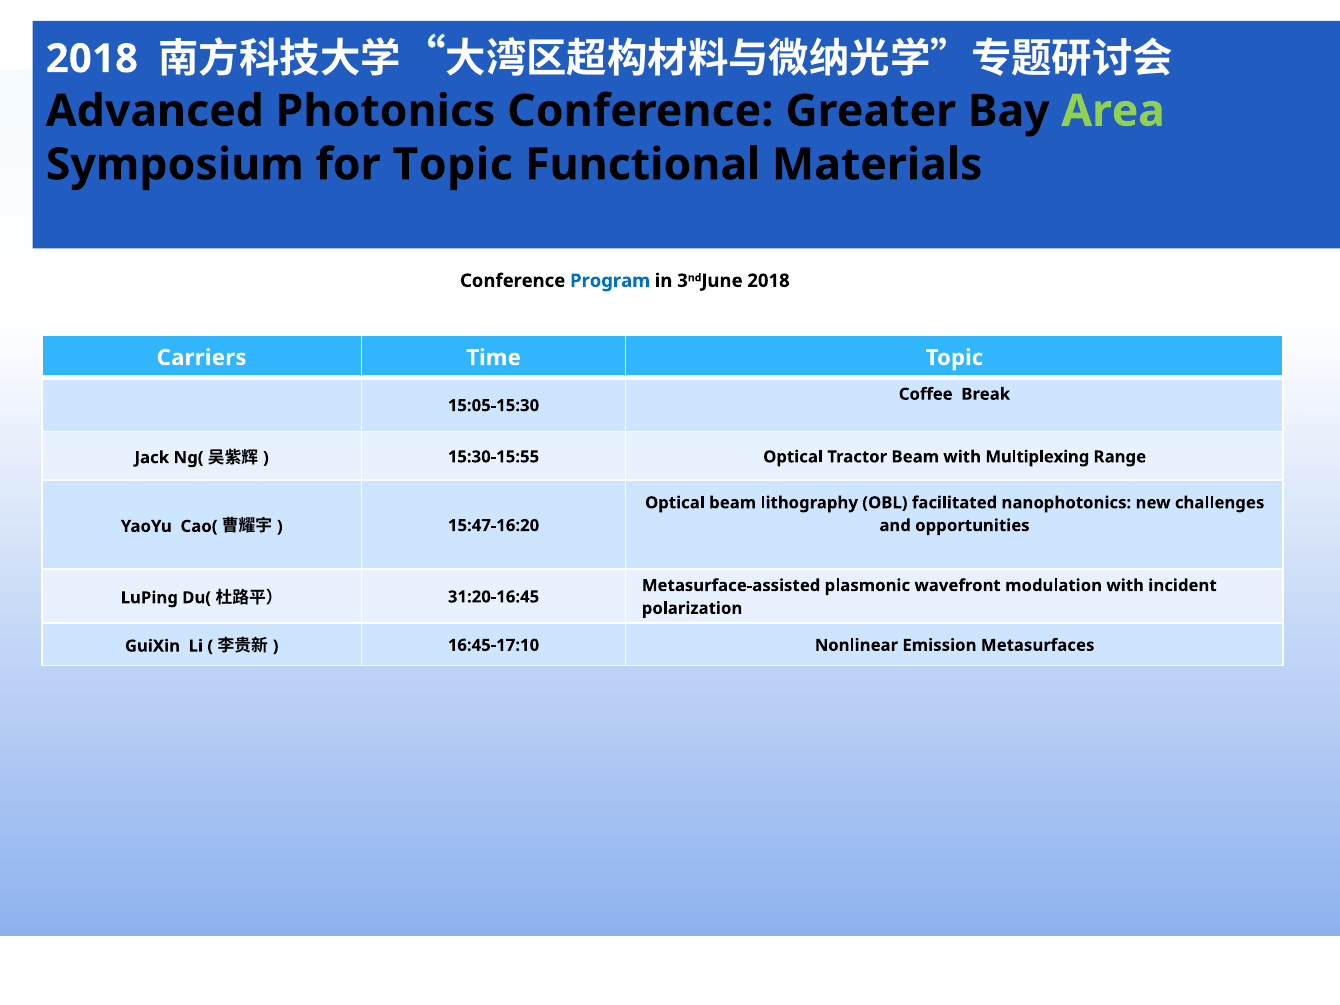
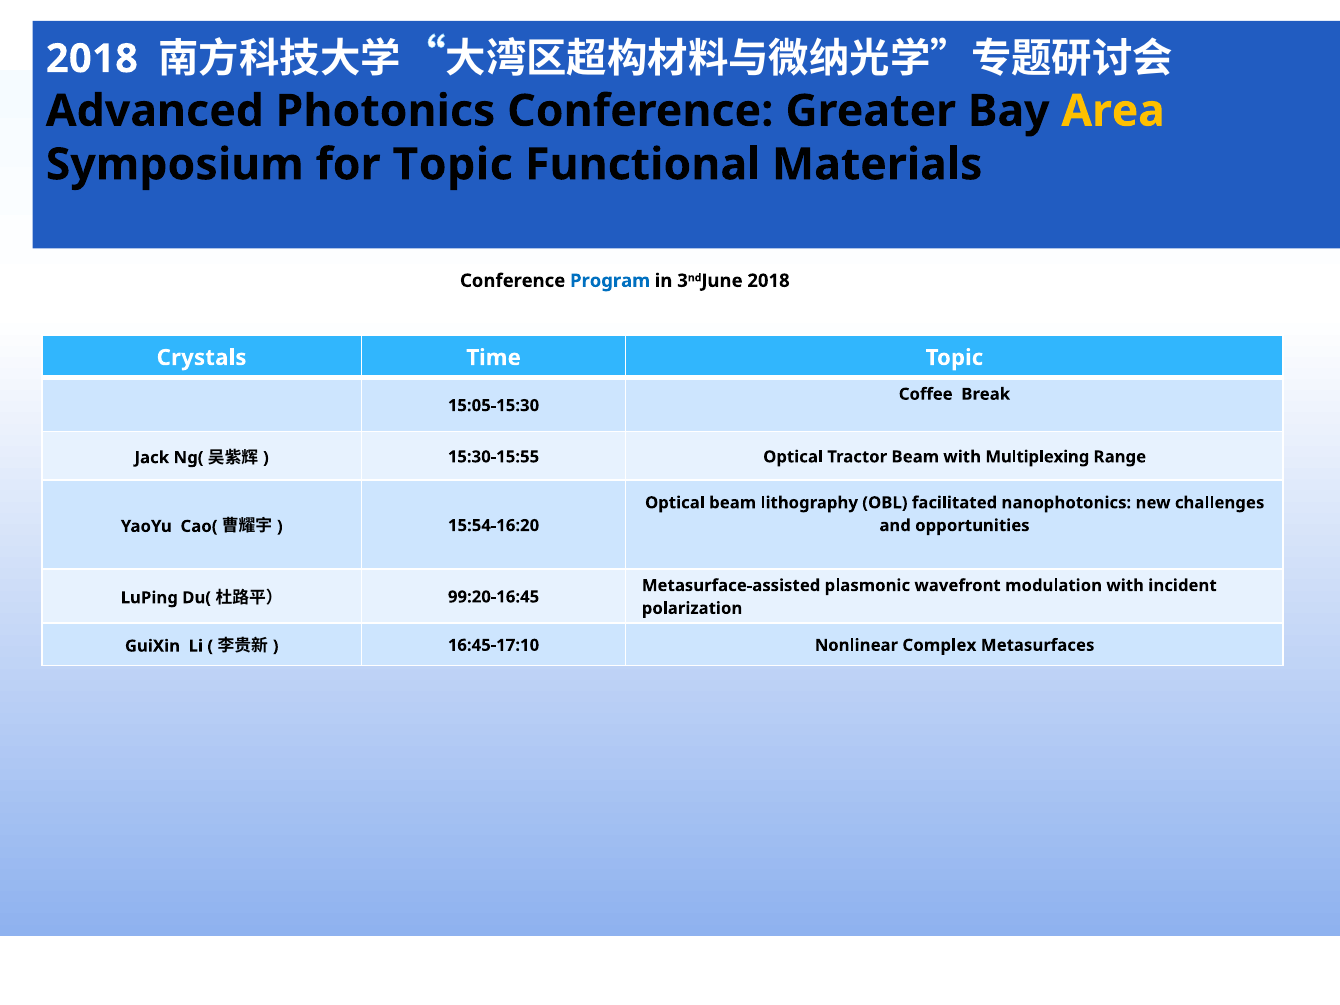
Area colour: light green -> yellow
Carriers: Carriers -> Crystals
15:47-16:20: 15:47-16:20 -> 15:54-16:20
31:20-16:45: 31:20-16:45 -> 99:20-16:45
Emission: Emission -> Complex
